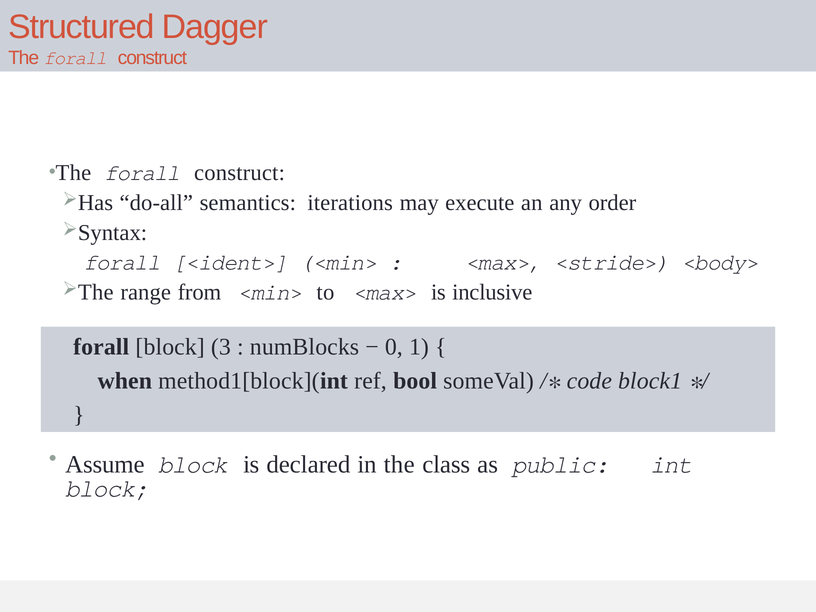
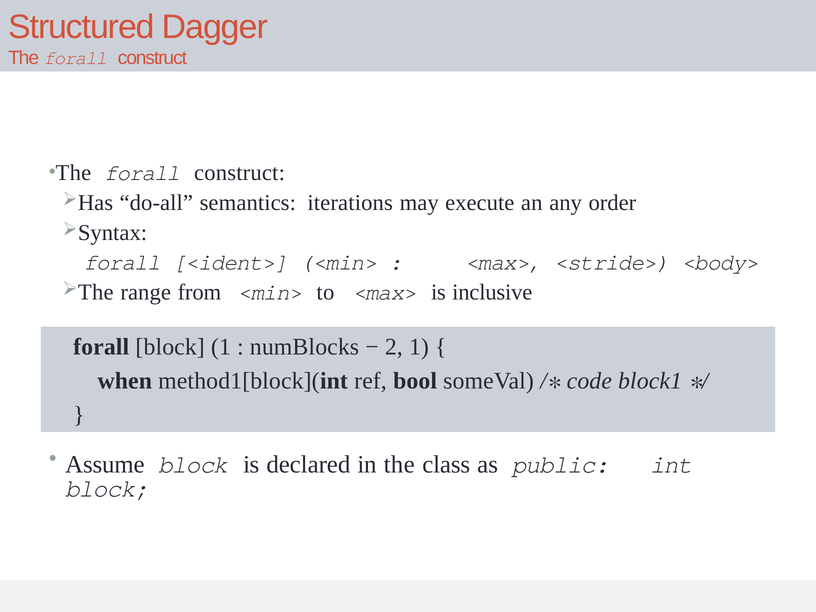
block 3: 3 -> 1
0: 0 -> 2
